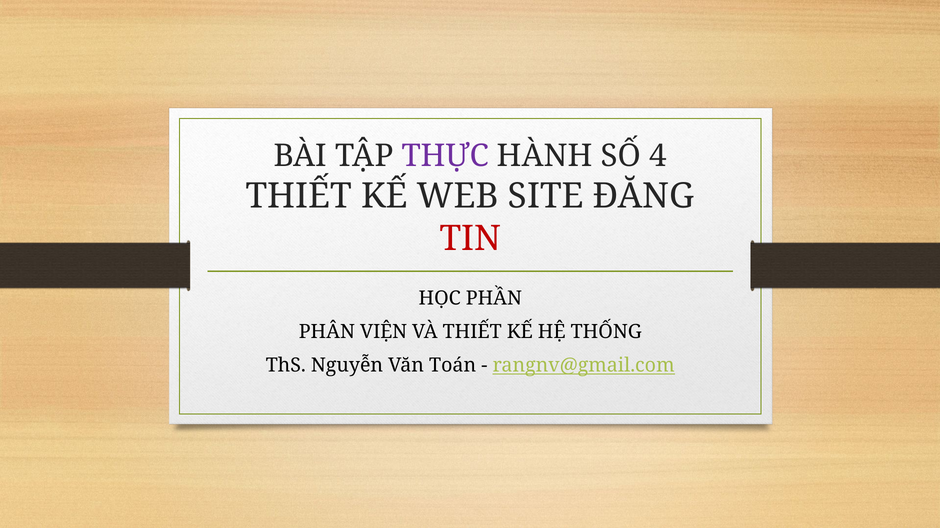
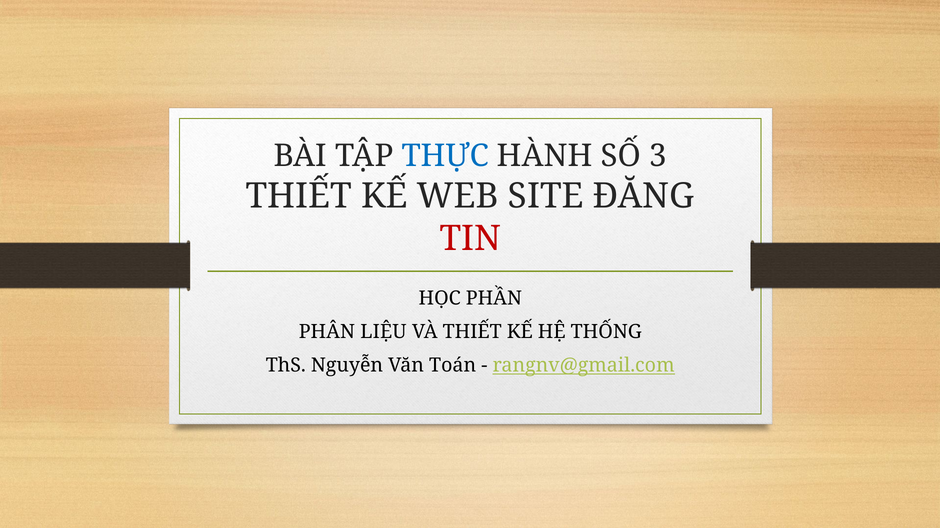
THỰC colour: purple -> blue
4: 4 -> 3
VIỆN: VIỆN -> LIỆU
